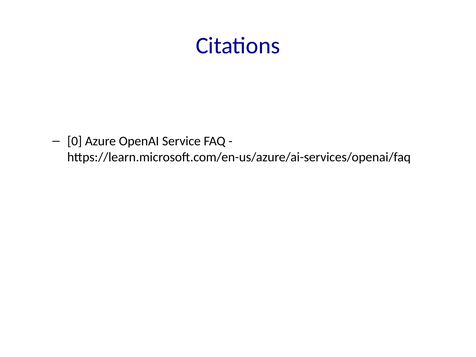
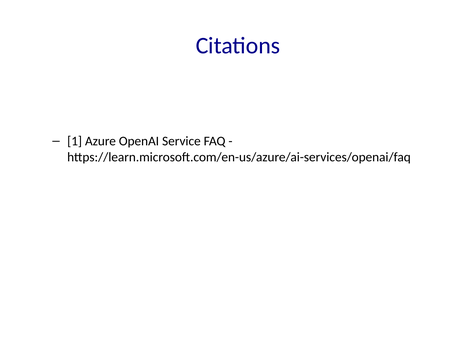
0: 0 -> 1
